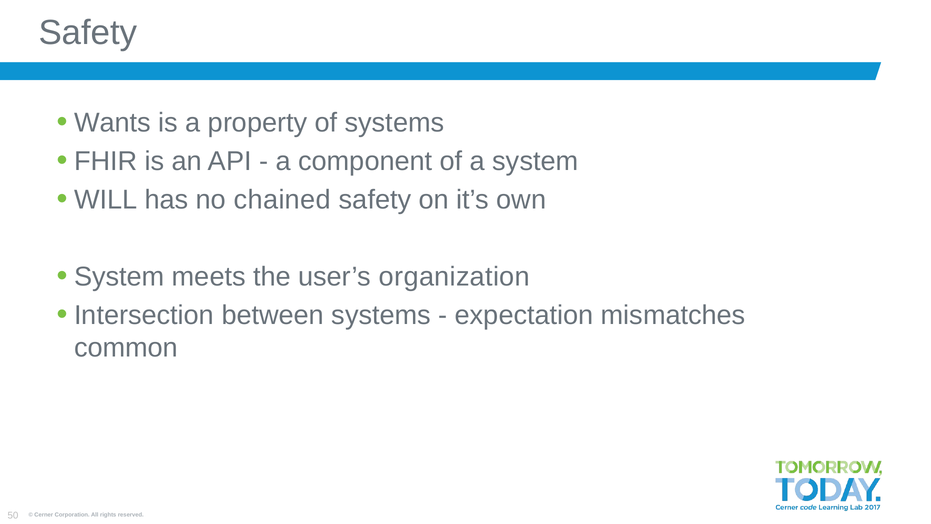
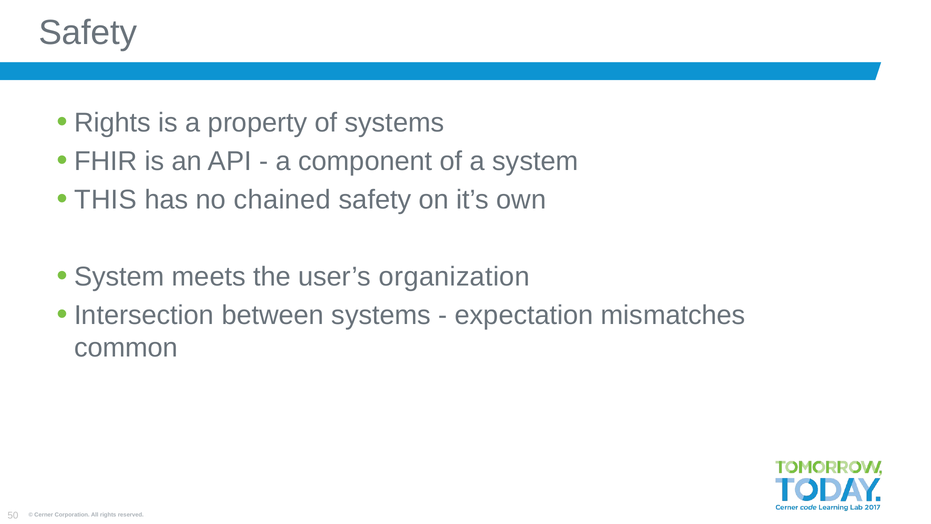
Wants at (112, 123): Wants -> Rights
WILL: WILL -> THIS
